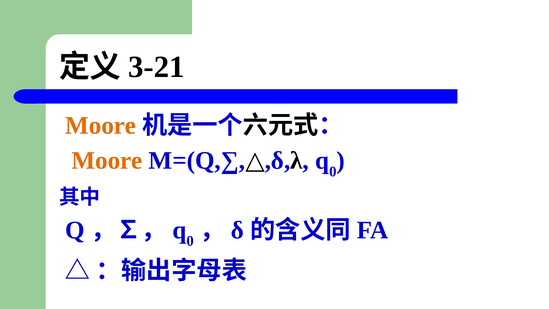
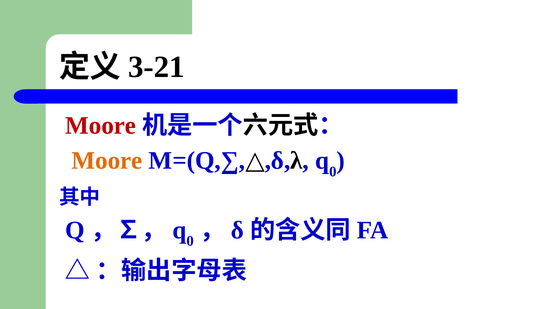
Moore at (101, 125) colour: orange -> red
